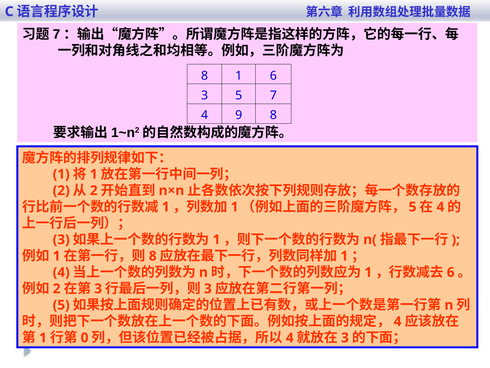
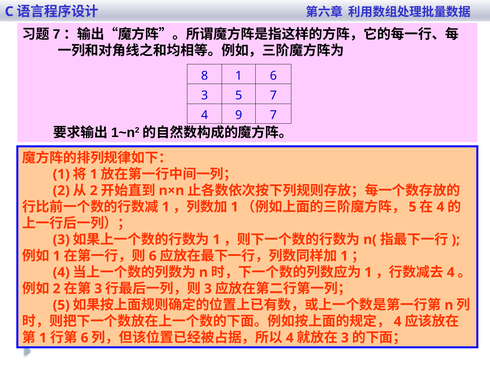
9 8: 8 -> 7
8 at (153, 256): 8 -> 6
6 at (451, 272): 6 -> 4
0 at (85, 337): 0 -> 6
